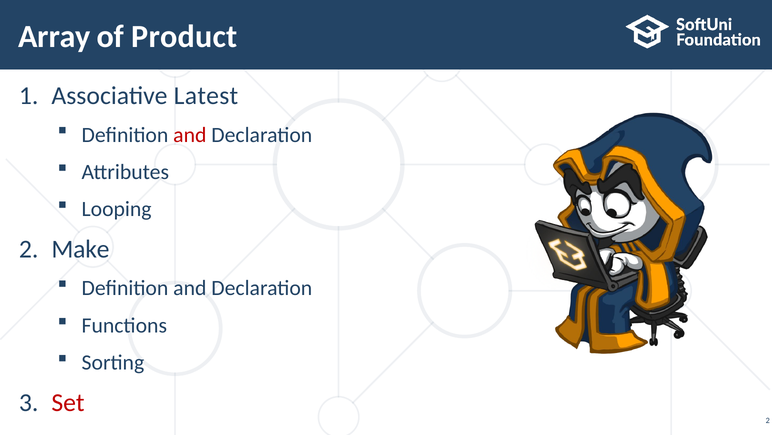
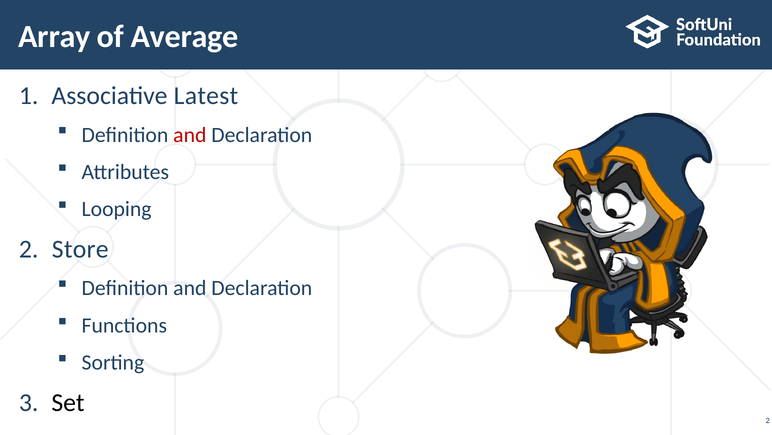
Product: Product -> Average
Make: Make -> Store
Set colour: red -> black
